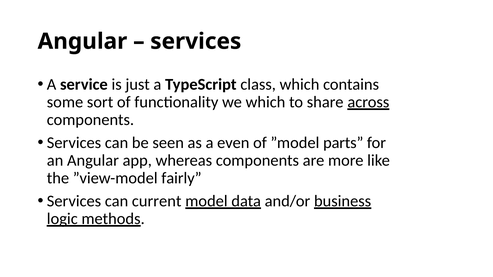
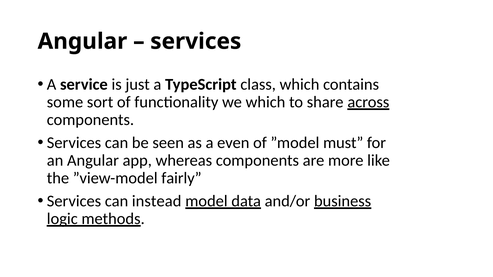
parts: parts -> must
current: current -> instead
